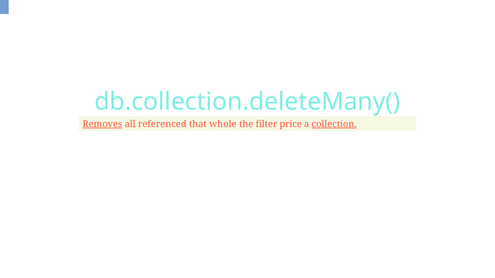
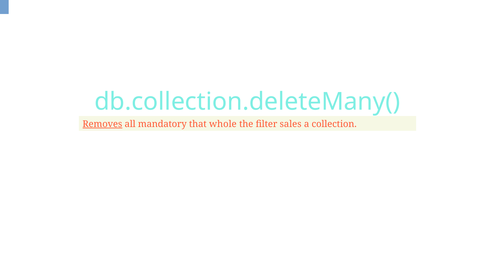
referenced: referenced -> mandatory
price: price -> sales
collection underline: present -> none
